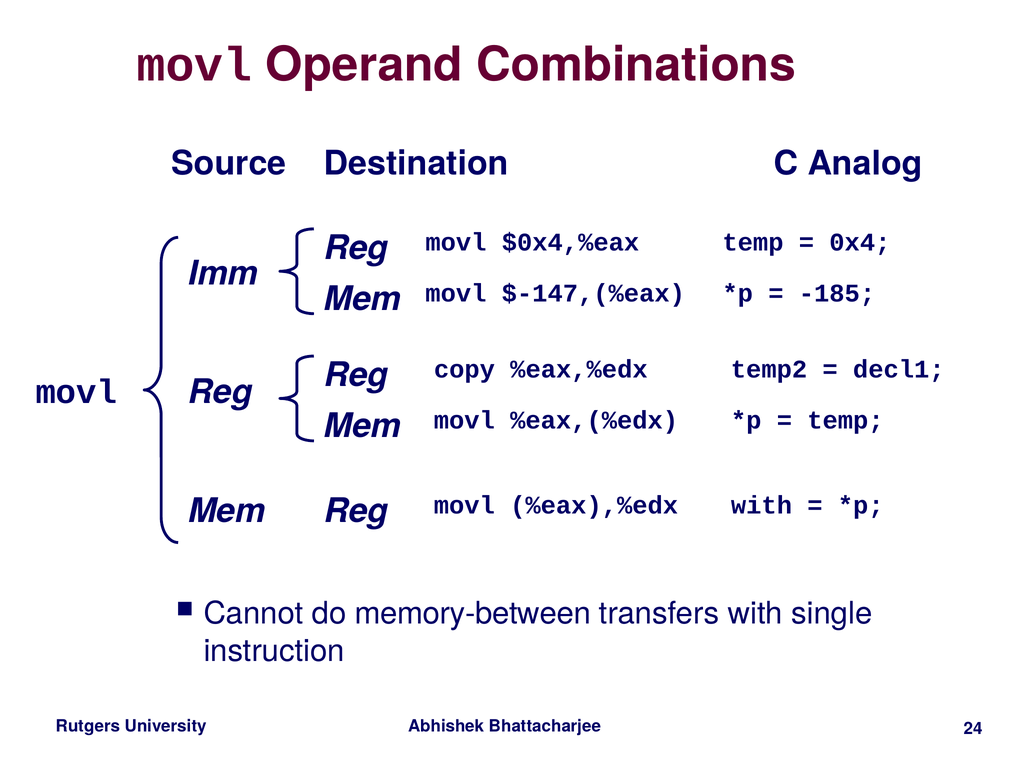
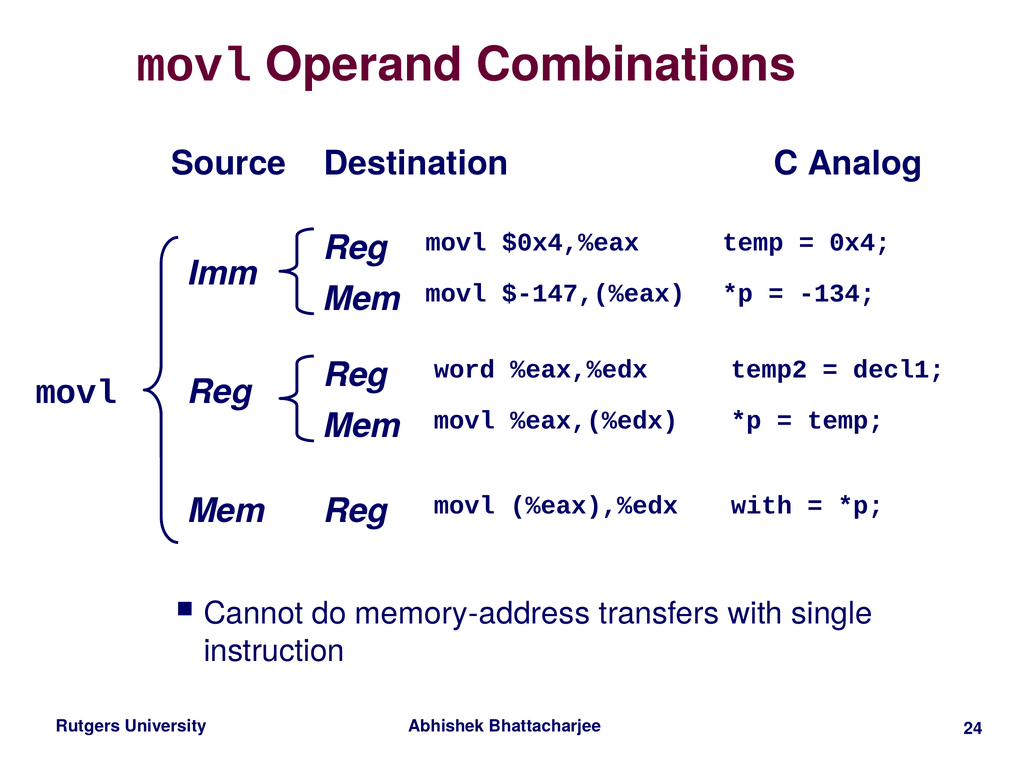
-185: -185 -> -134
copy: copy -> word
memory-between: memory-between -> memory-address
